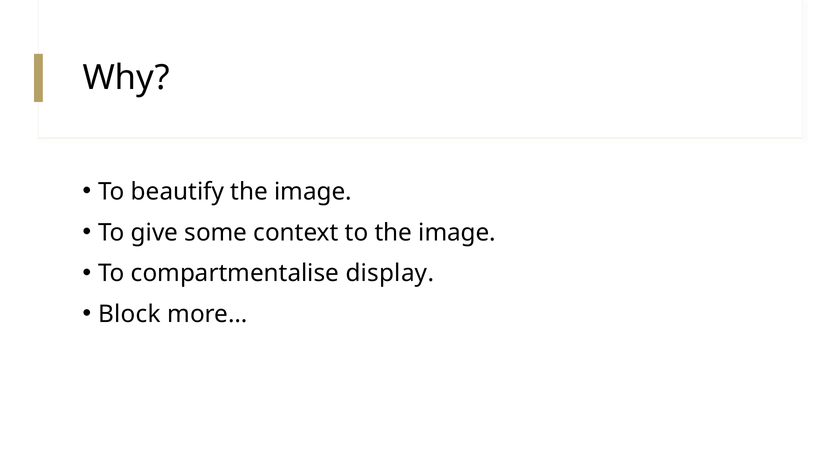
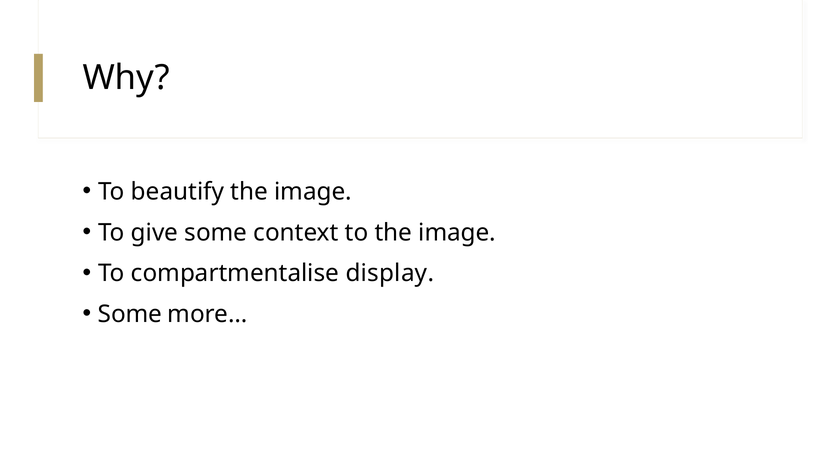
Block at (130, 314): Block -> Some
